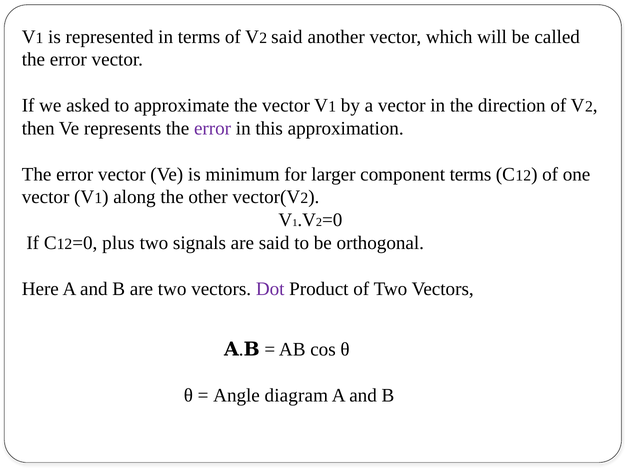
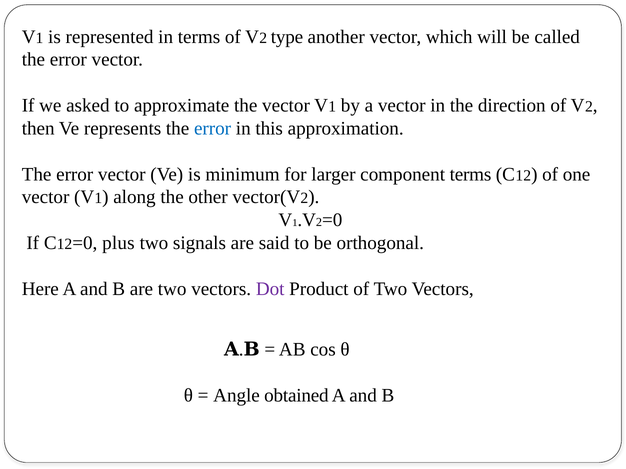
said at (287, 37): said -> type
error at (213, 129) colour: purple -> blue
diagram: diagram -> obtained
